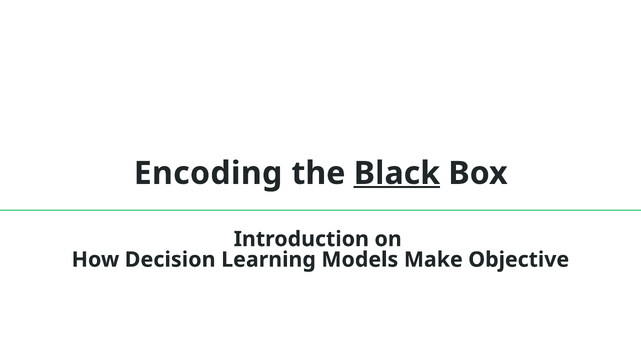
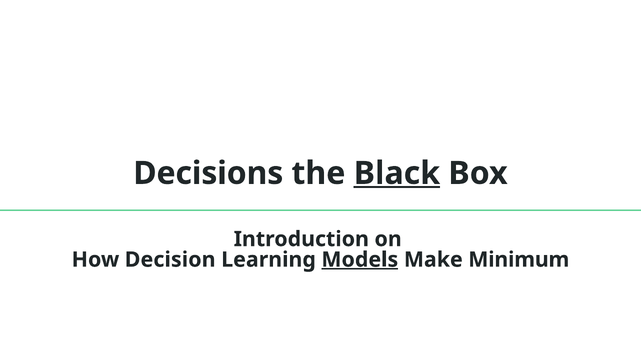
Encoding: Encoding -> Decisions
Models underline: none -> present
Objective: Objective -> Minimum
